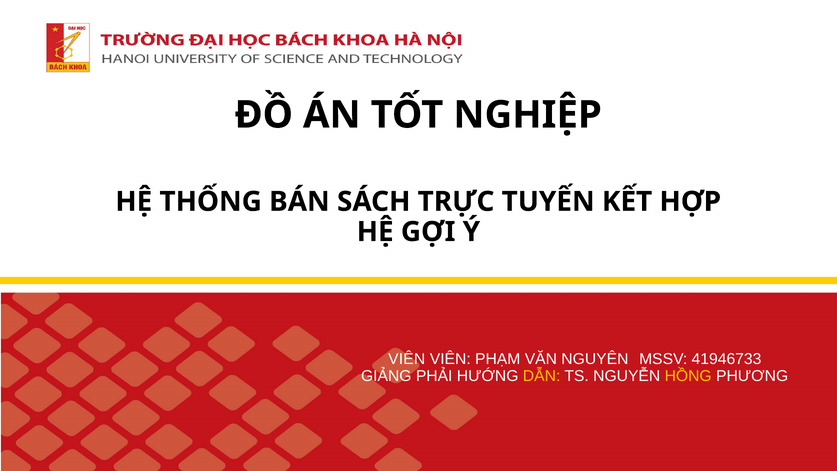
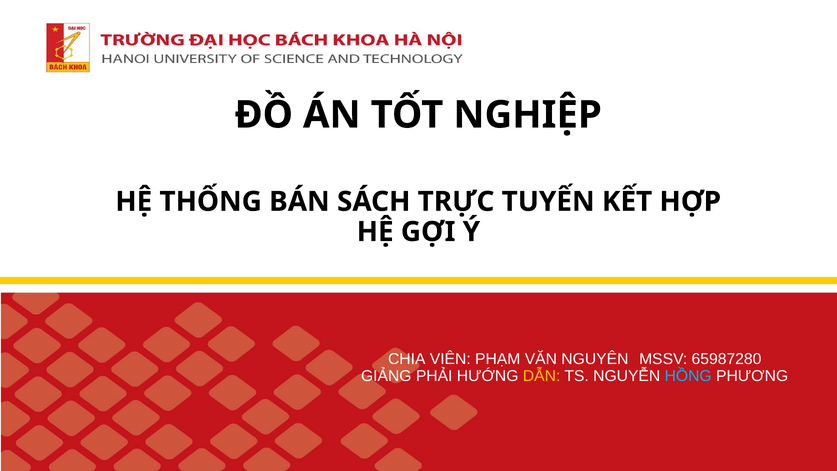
VIÊN at (407, 359): VIÊN -> CHIA
41946733: 41946733 -> 65987280
HỒNG colour: yellow -> light blue
